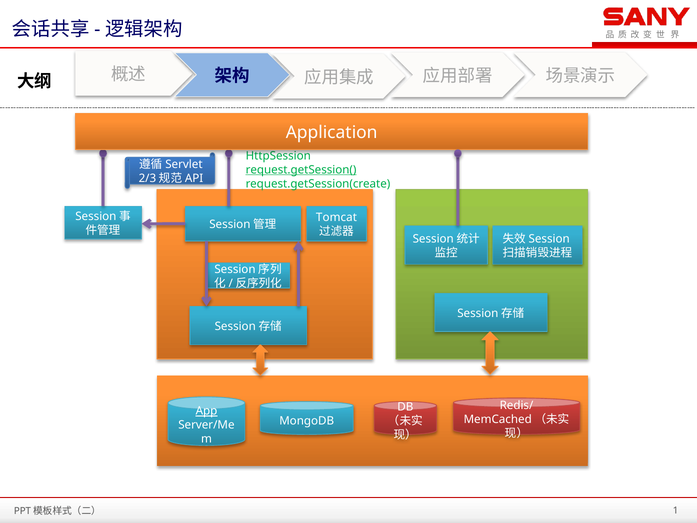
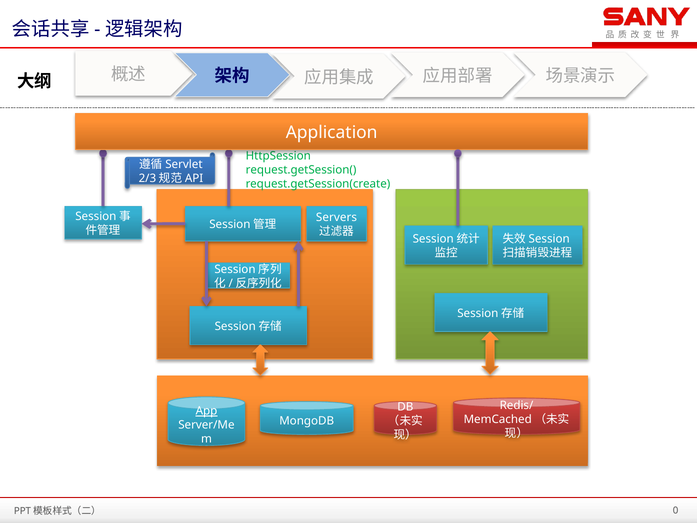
request.getSession( underline: present -> none
Tomcat: Tomcat -> Servers
1: 1 -> 0
